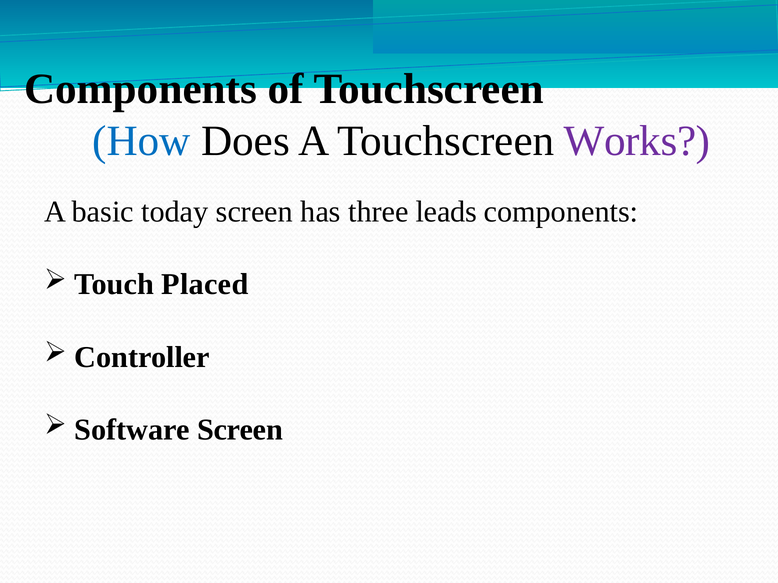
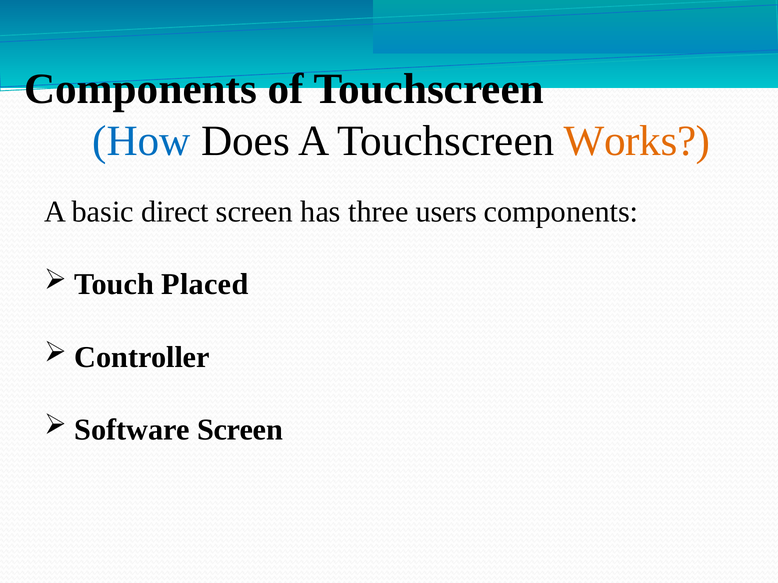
Works colour: purple -> orange
today: today -> direct
leads: leads -> users
